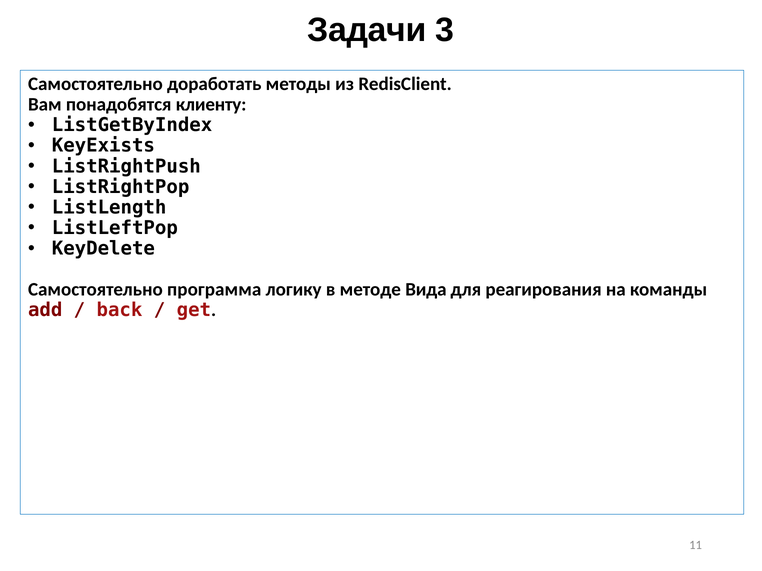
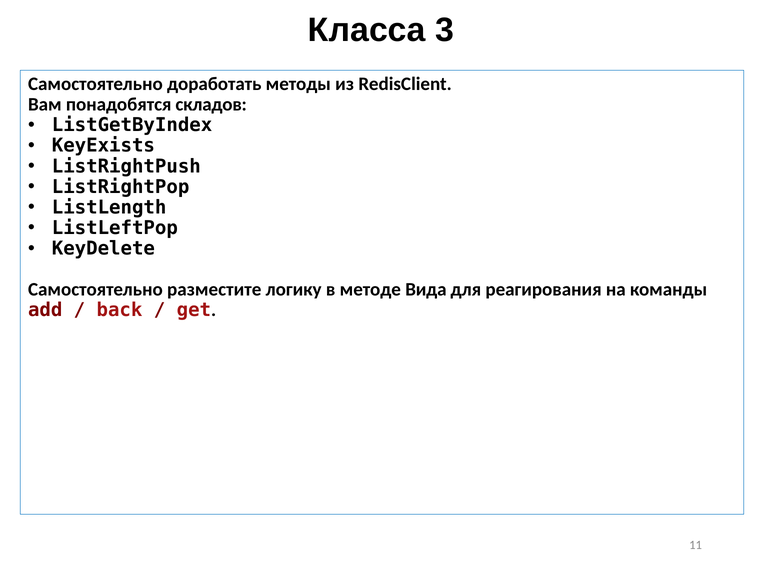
Задачи: Задачи -> Класса
клиенту: клиенту -> складов
программа: программа -> разместите
